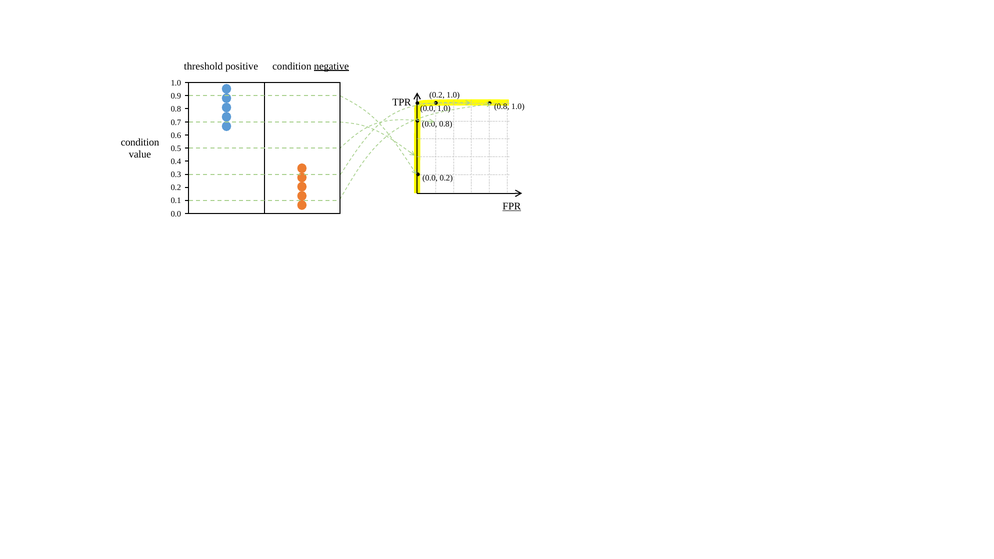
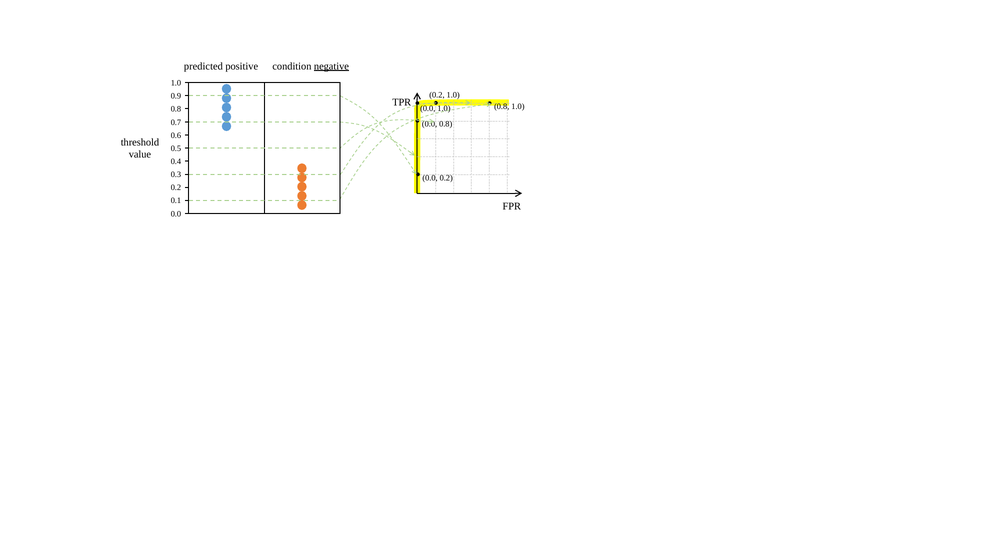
threshold: threshold -> predicted
condition at (140, 142): condition -> threshold
FPR underline: present -> none
